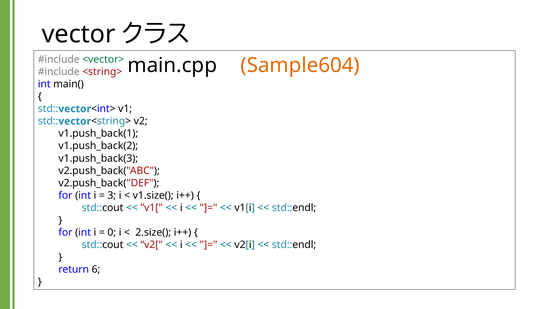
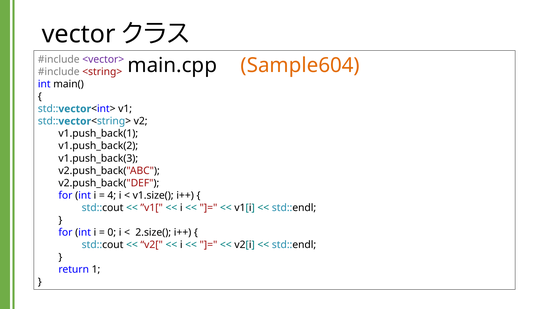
<vector> colour: green -> purple
3: 3 -> 4
6: 6 -> 1
